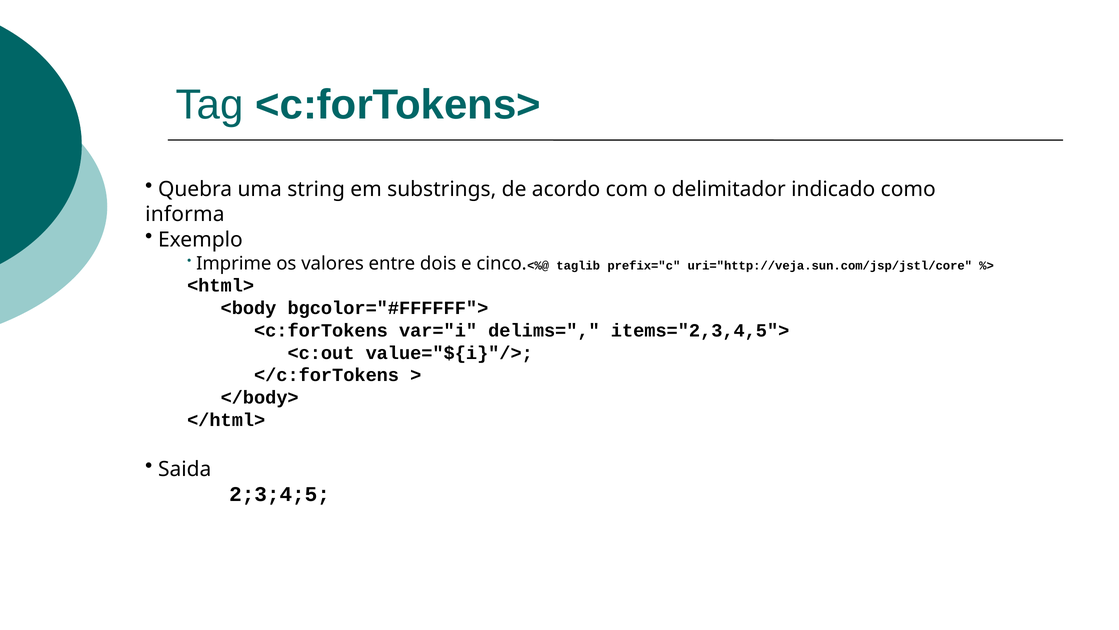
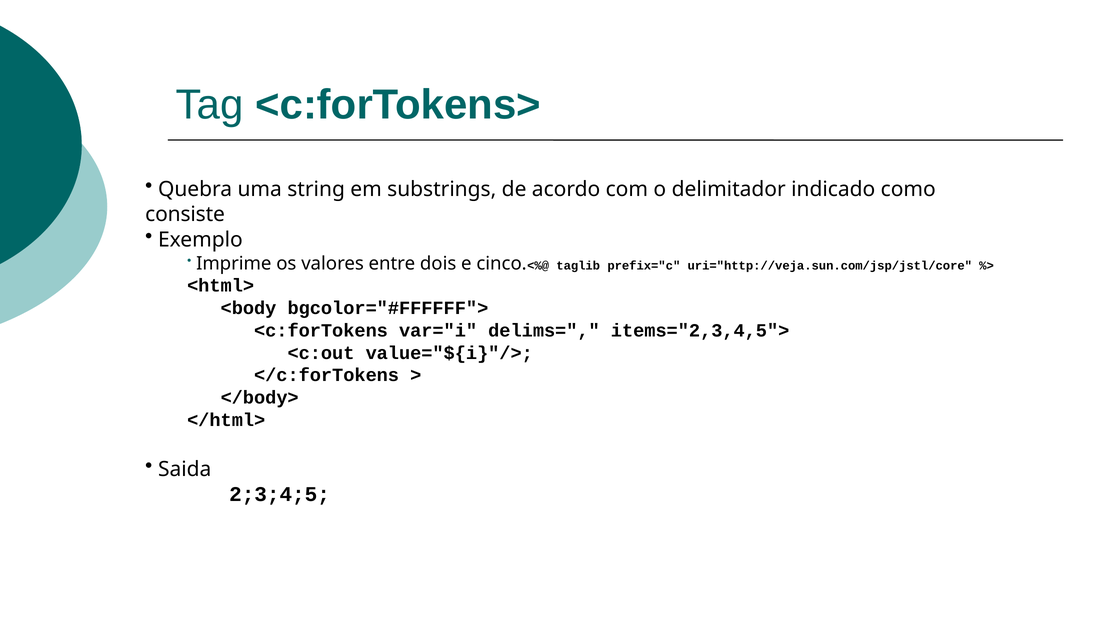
informa: informa -> consiste
